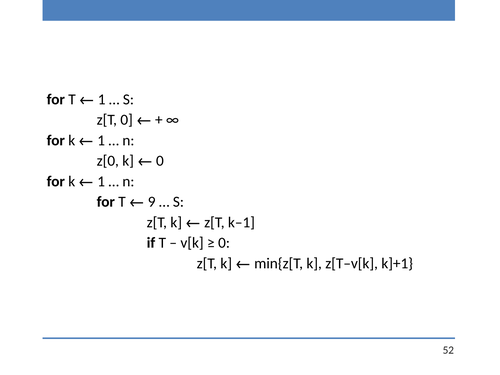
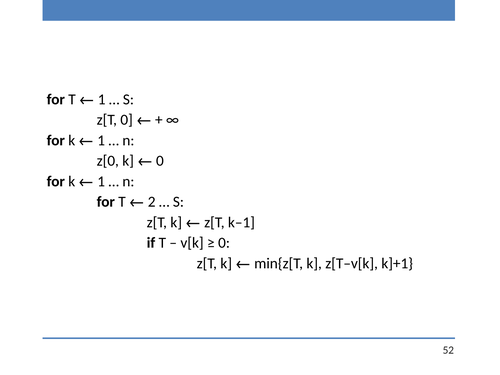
9: 9 -> 2
